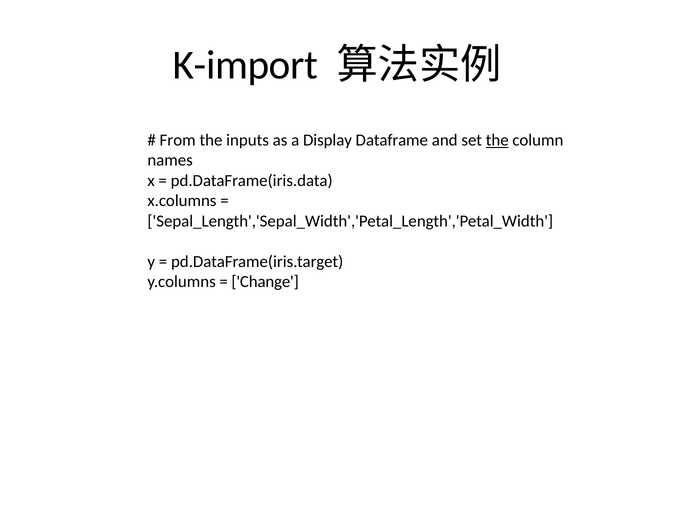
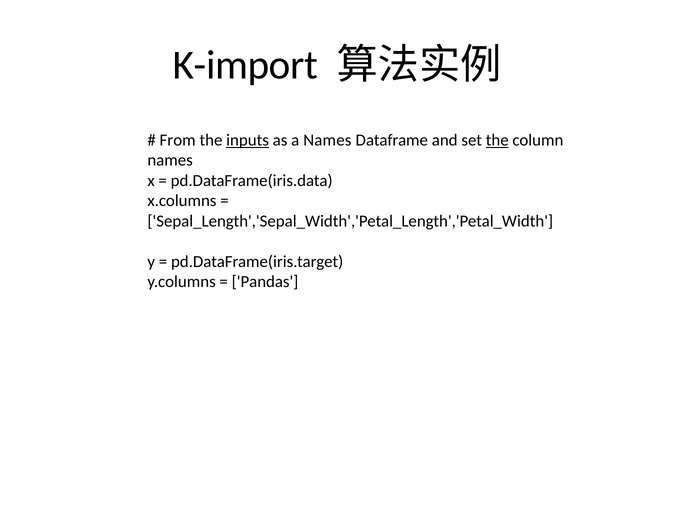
inputs underline: none -> present
a Display: Display -> Names
Change: Change -> Pandas
